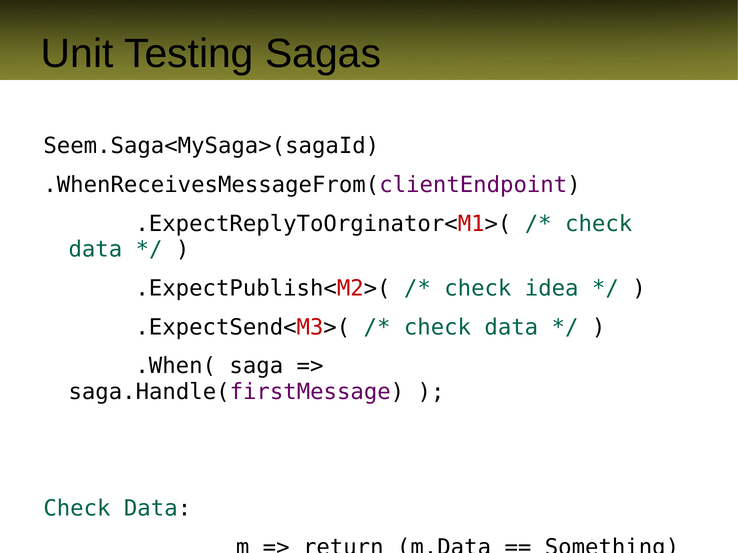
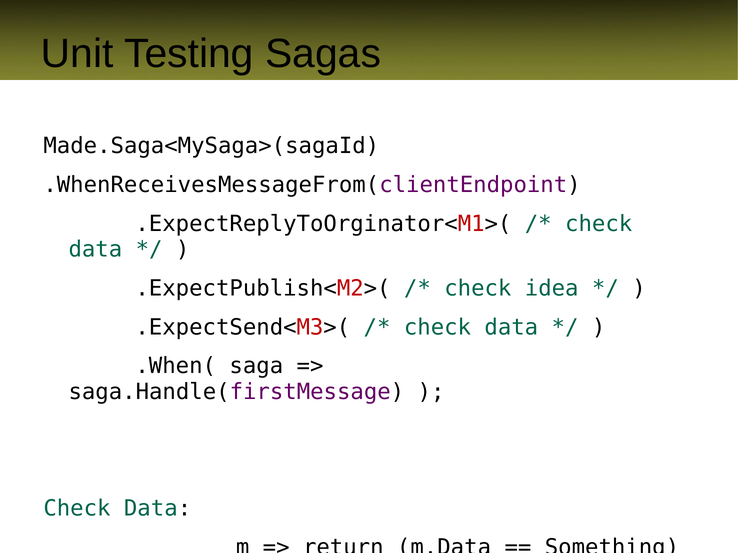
Seem.Saga<MySaga>(sagaId: Seem.Saga<MySaga>(sagaId -> Made.Saga<MySaga>(sagaId
